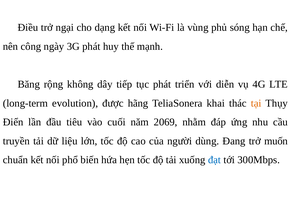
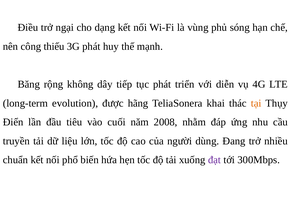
ngày: ngày -> thiếu
2069: 2069 -> 2008
muốn: muốn -> nhiều
đạt colour: blue -> purple
